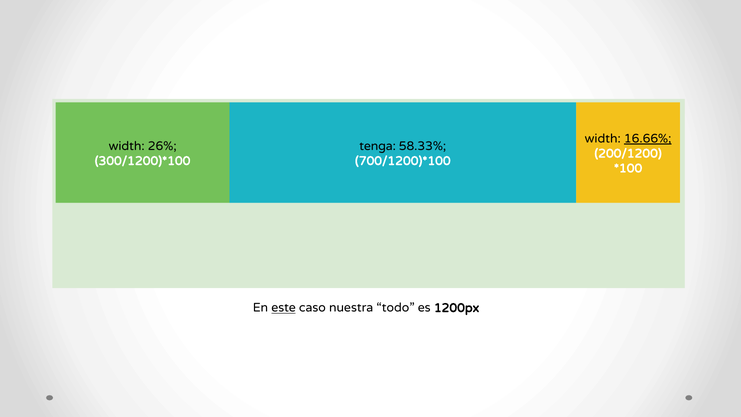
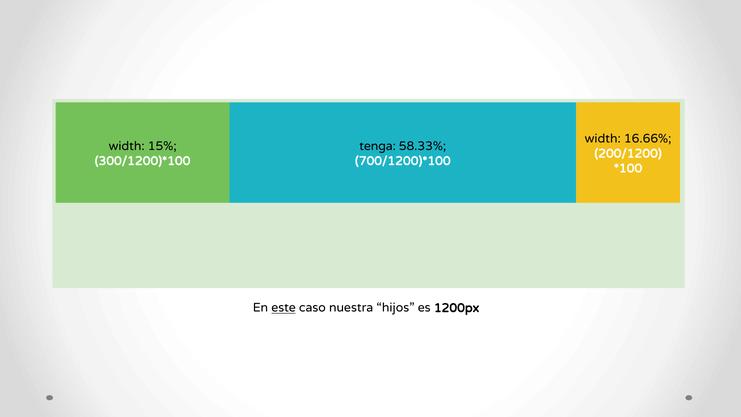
16.66% underline: present -> none
26%: 26% -> 15%
todo: todo -> hijos
